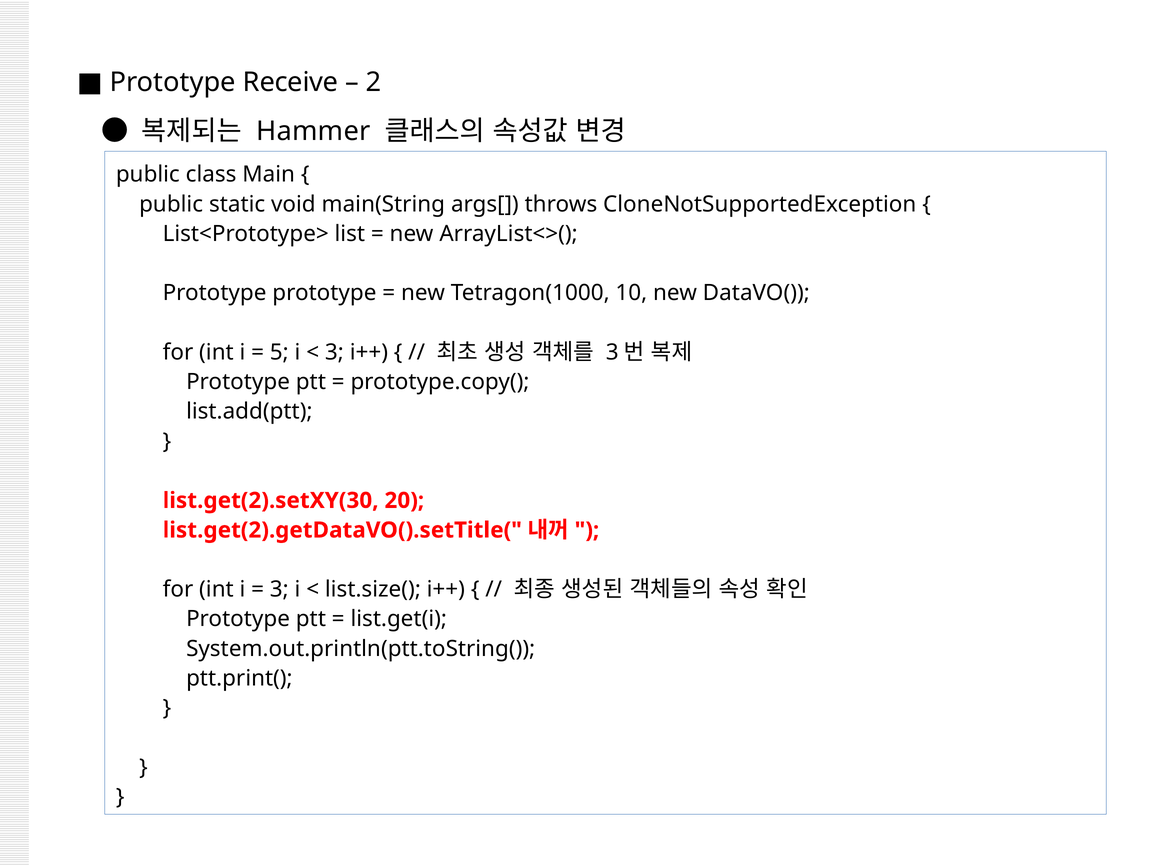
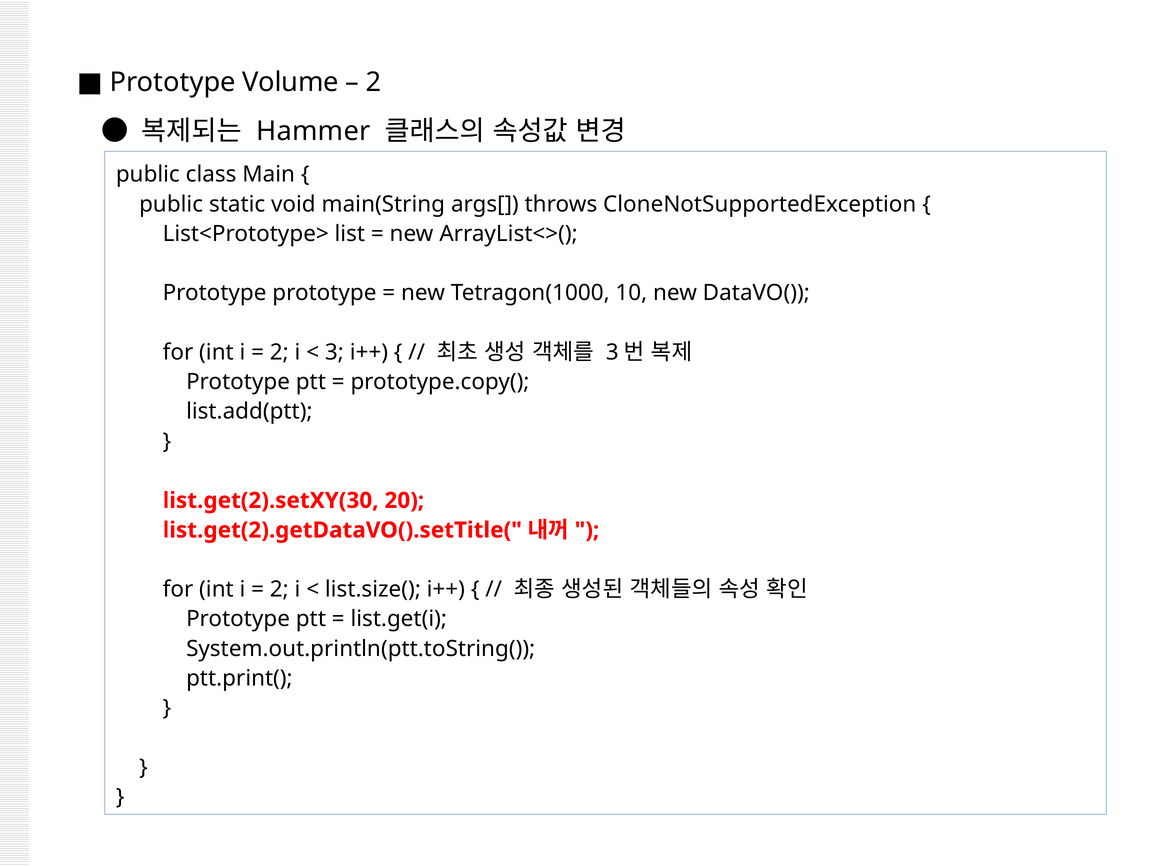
Receive: Receive -> Volume
5 at (279, 352): 5 -> 2
3 at (279, 590): 3 -> 2
